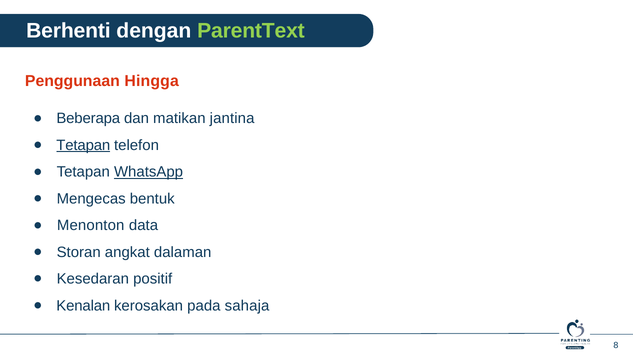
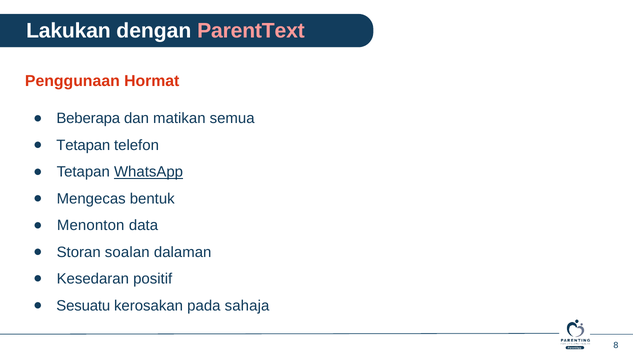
Berhenti: Berhenti -> Lakukan
ParentText colour: light green -> pink
Hingga: Hingga -> Hormat
jantina: jantina -> semua
Tetapan at (83, 145) underline: present -> none
angkat: angkat -> soalan
Kenalan: Kenalan -> Sesuatu
